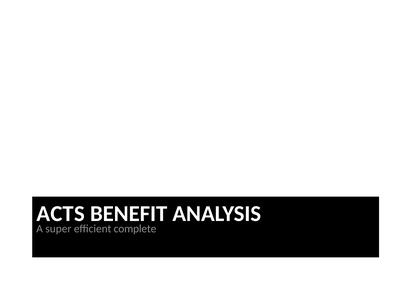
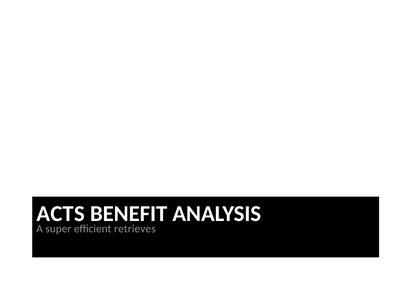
complete: complete -> retrieves
